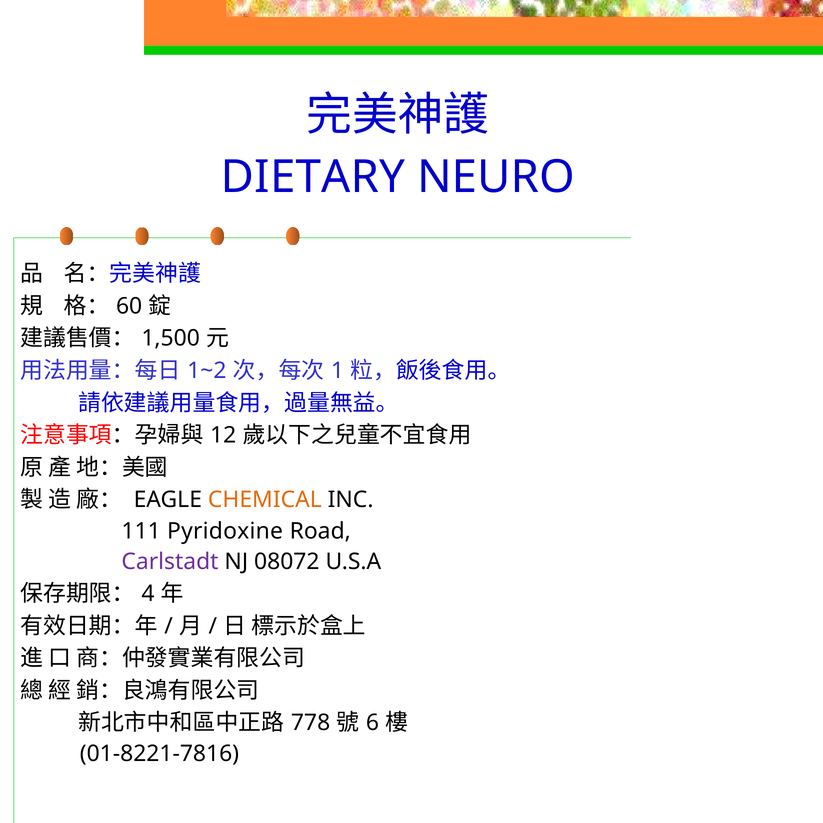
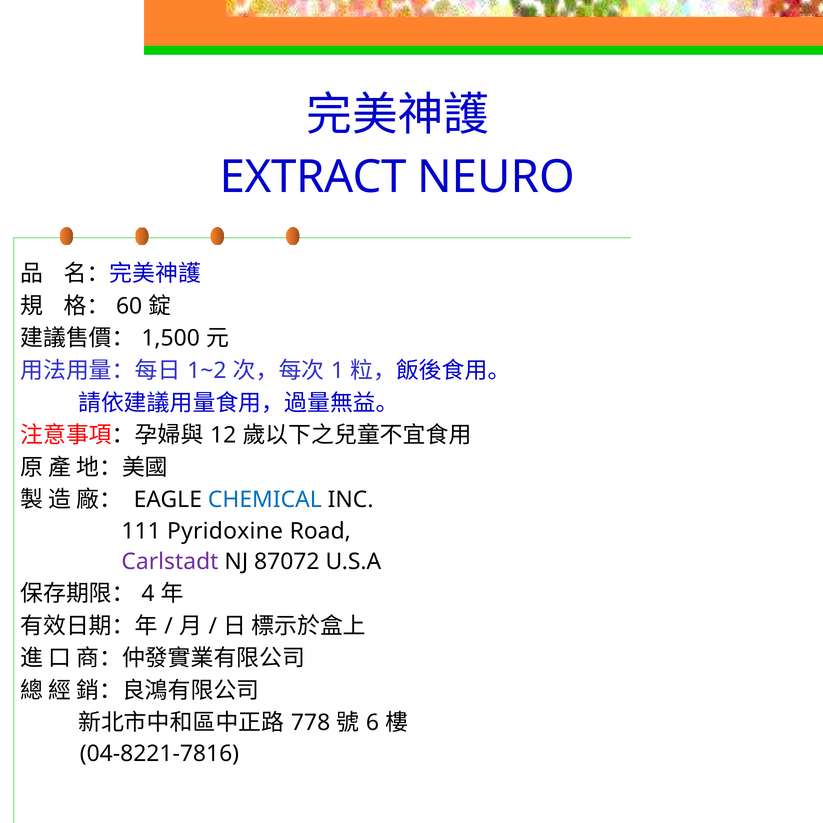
DIETARY: DIETARY -> EXTRACT
CHEMICAL colour: orange -> blue
08072: 08072 -> 87072
01-8221-7816: 01-8221-7816 -> 04-8221-7816
